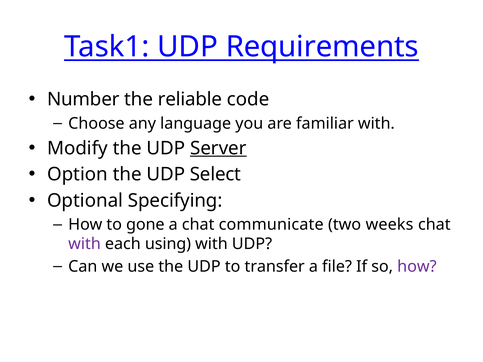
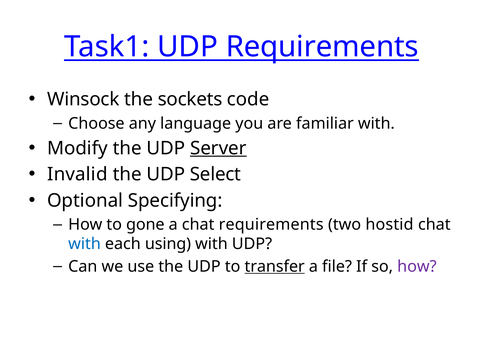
Number: Number -> Winsock
reliable: reliable -> sockets
Option: Option -> Invalid
chat communicate: communicate -> requirements
weeks: weeks -> hostid
with at (85, 244) colour: purple -> blue
transfer underline: none -> present
